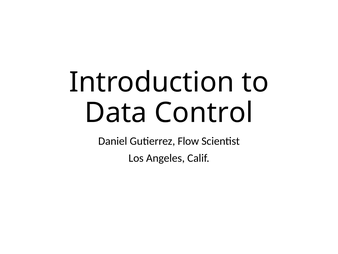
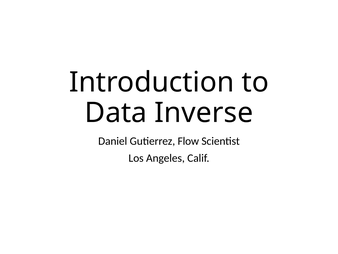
Control: Control -> Inverse
